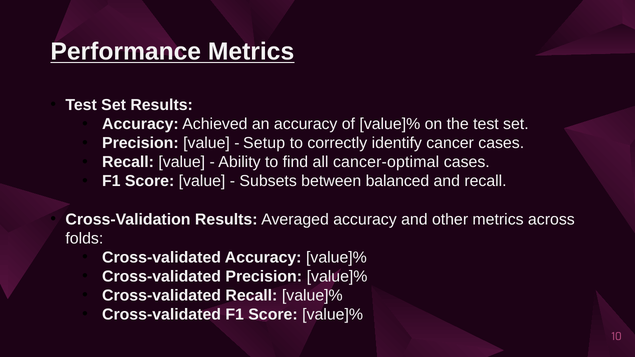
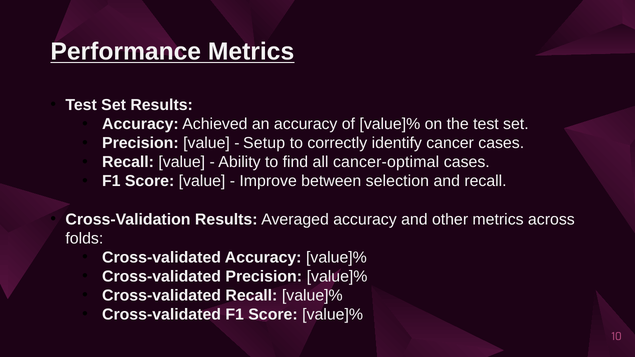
Subsets: Subsets -> Improve
balanced: balanced -> selection
